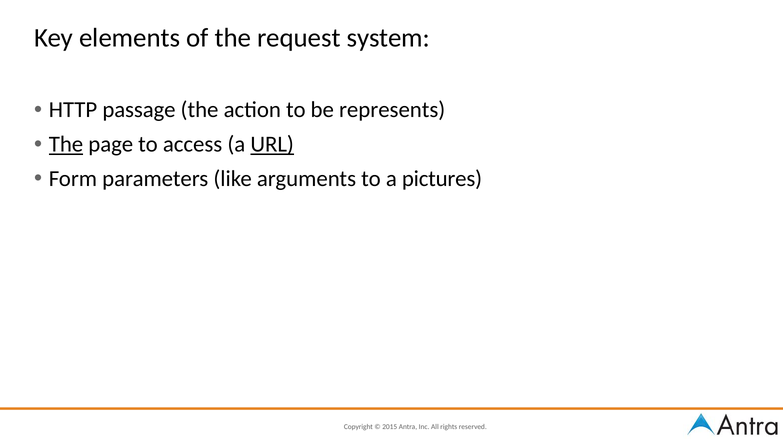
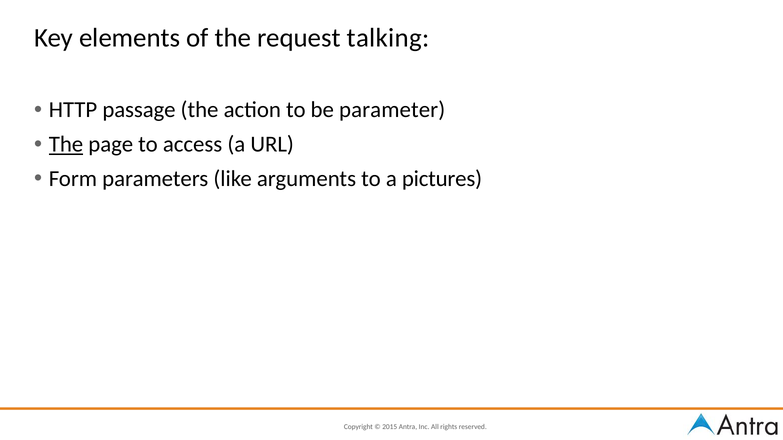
system: system -> talking
represents: represents -> parameter
URL underline: present -> none
